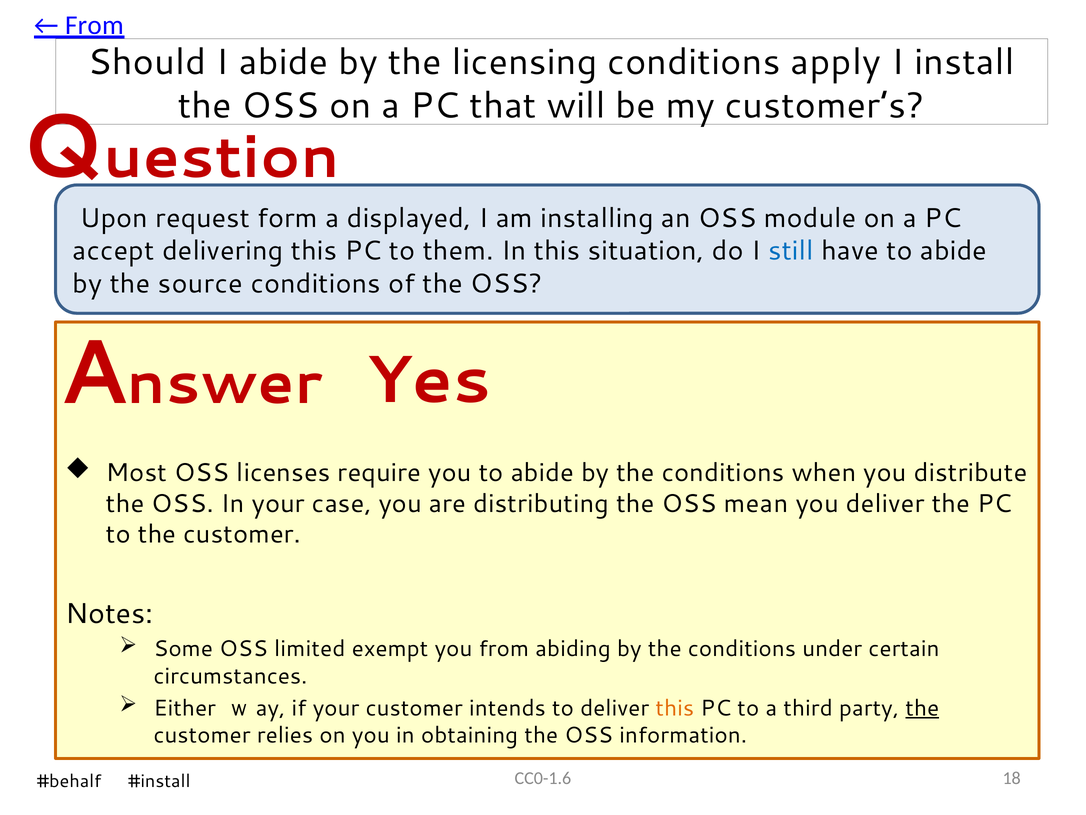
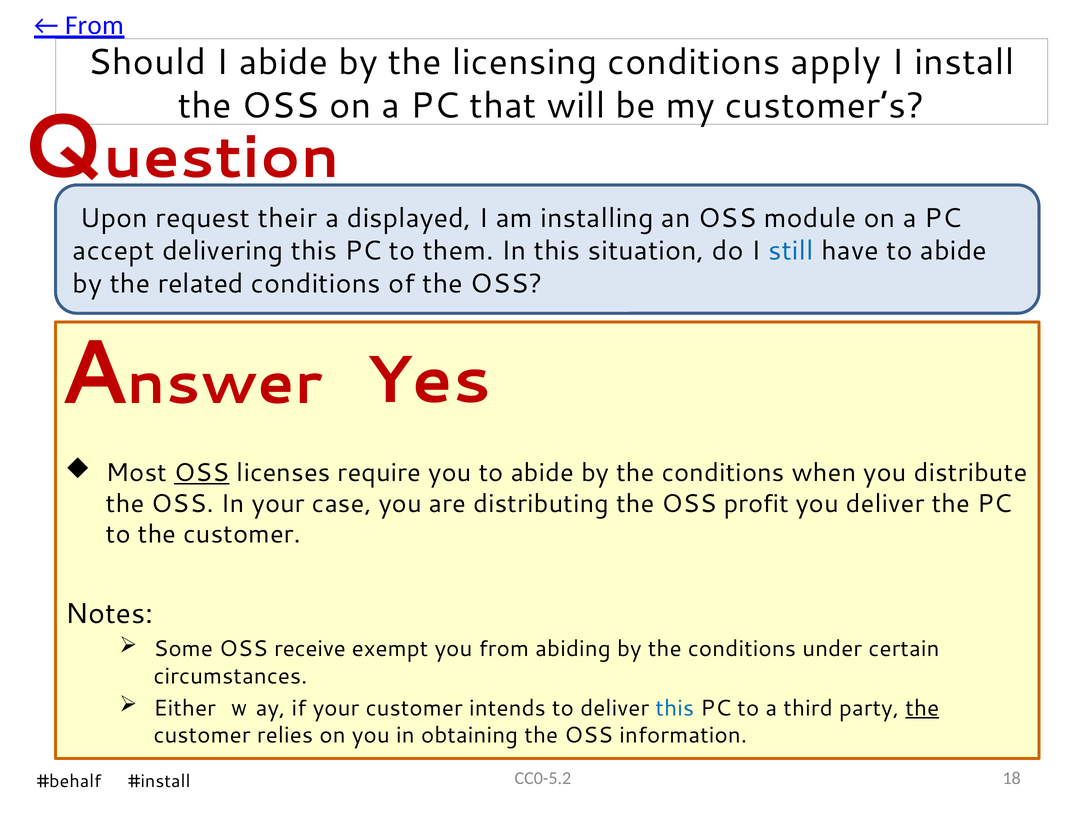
form: form -> their
source: source -> related
OSS at (202, 473) underline: none -> present
mean: mean -> profit
limited: limited -> receive
this at (675, 708) colour: orange -> blue
CC0-1.6: CC0-1.6 -> CC0-5.2
